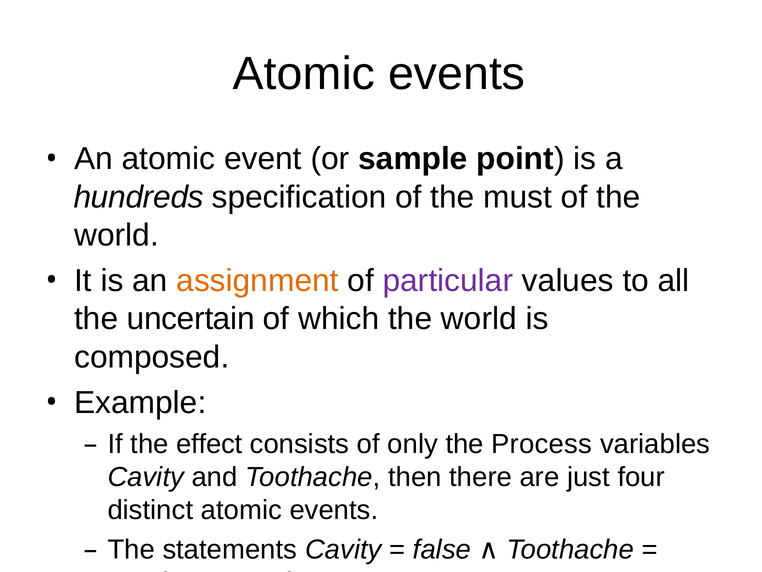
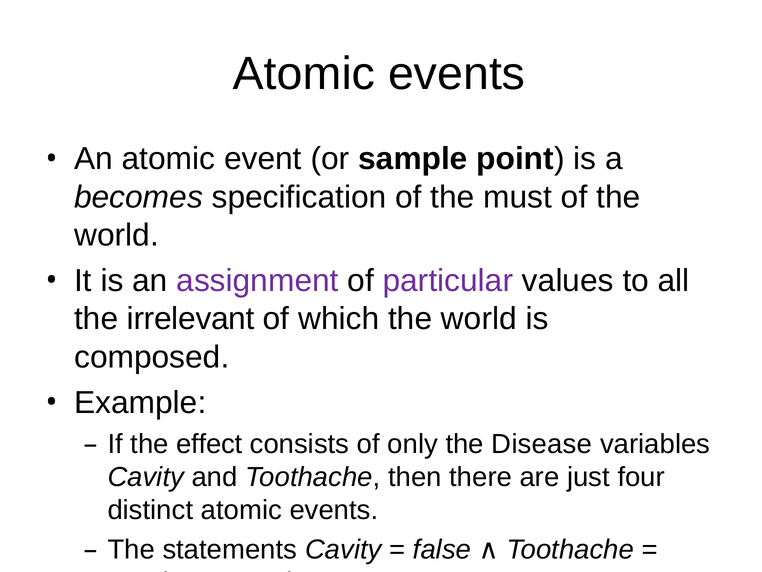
hundreds: hundreds -> becomes
assignment colour: orange -> purple
uncertain: uncertain -> irrelevant
Process: Process -> Disease
